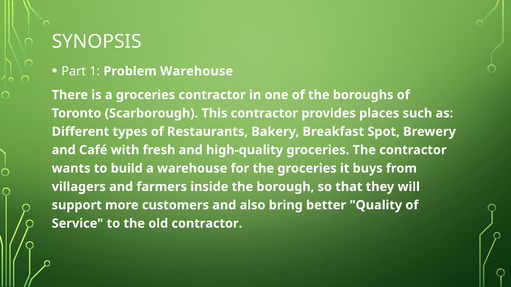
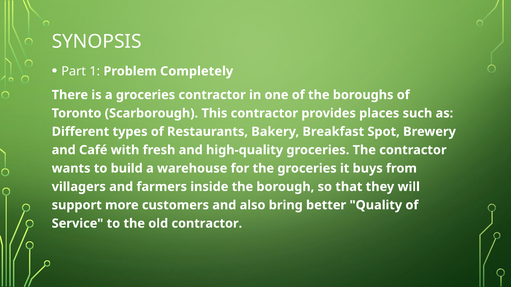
Problem Warehouse: Warehouse -> Completely
